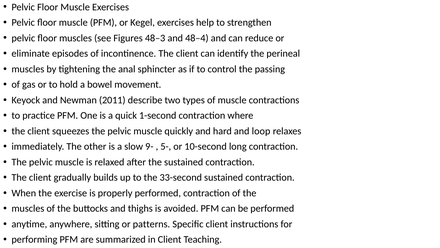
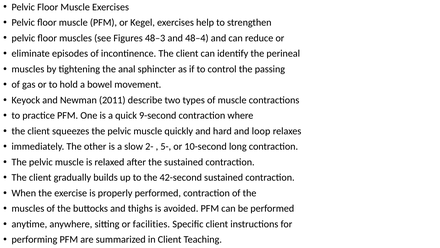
1-second: 1-second -> 9-second
9-: 9- -> 2-
33-second: 33-second -> 42-second
patterns: patterns -> facilities
